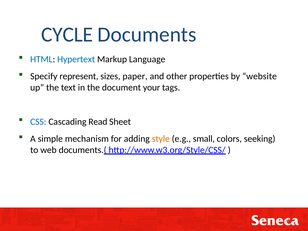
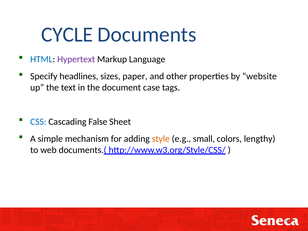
Hypertext colour: blue -> purple
represent: represent -> headlines
your: your -> case
Read: Read -> False
seeking: seeking -> lengthy
